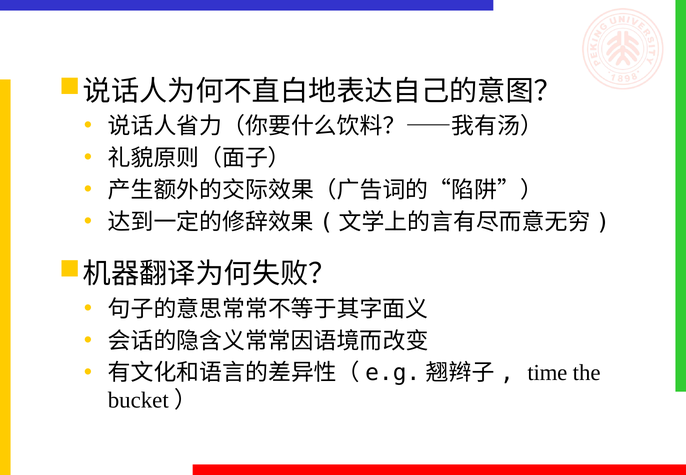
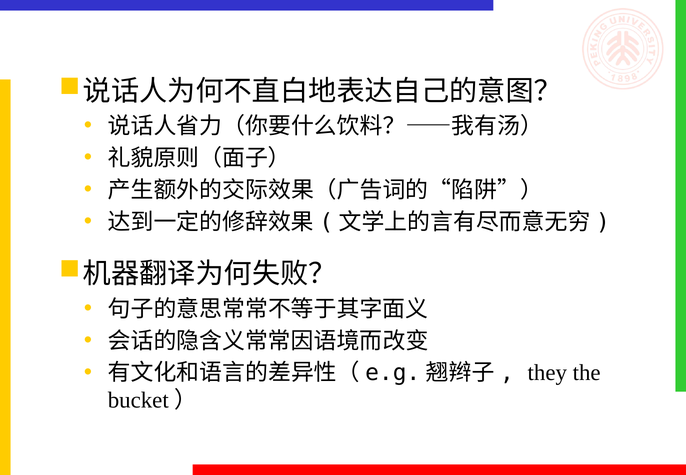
time: time -> they
